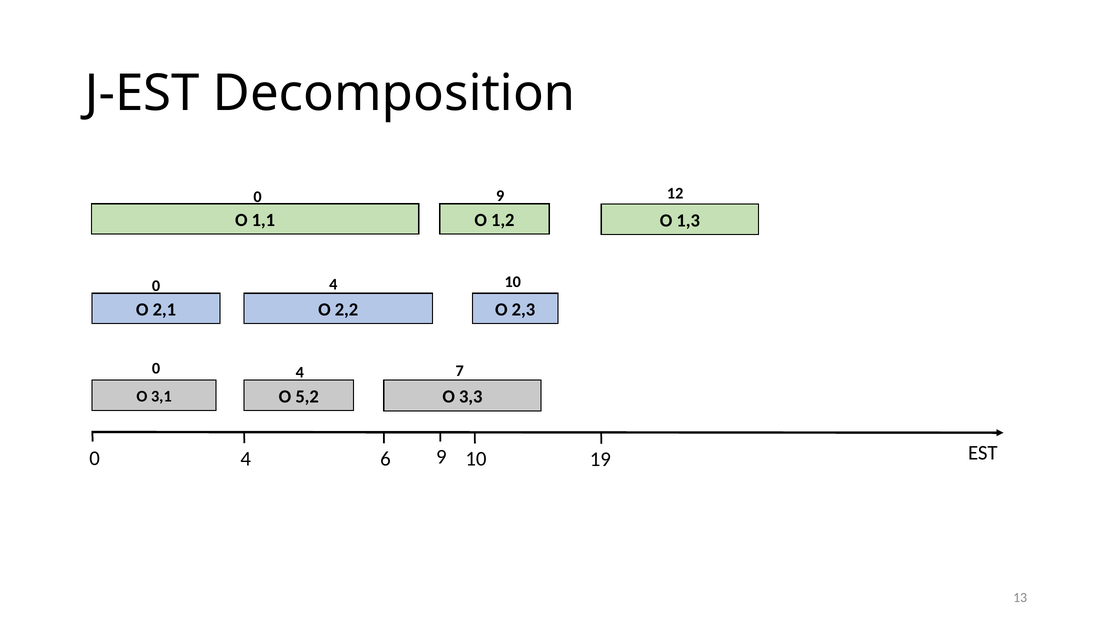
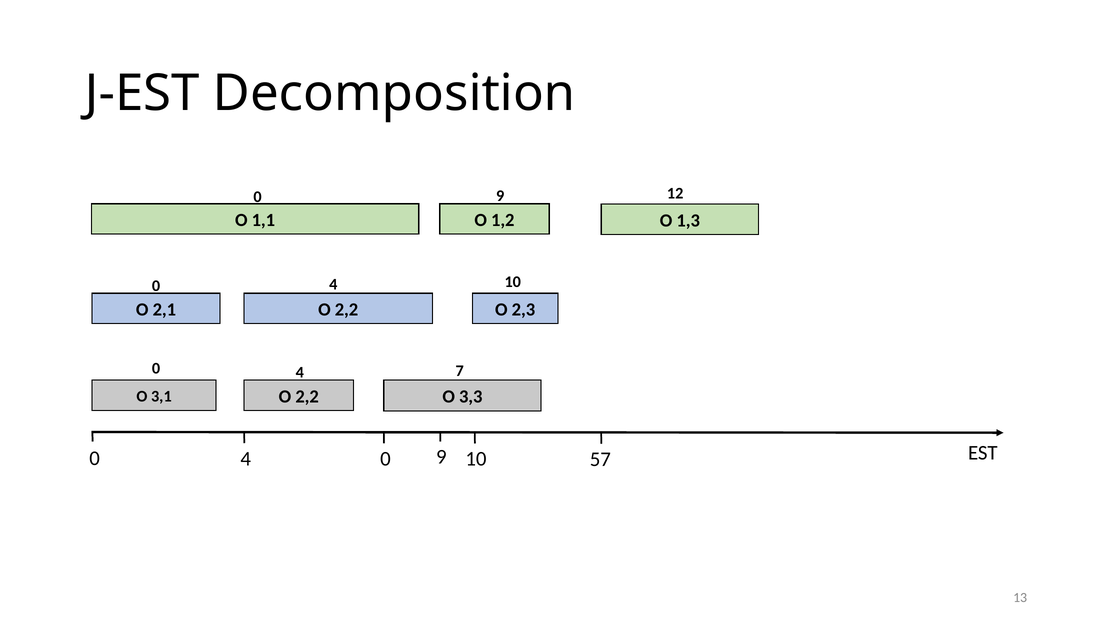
5,2 at (307, 396): 5,2 -> 2,2
4 6: 6 -> 0
19: 19 -> 57
